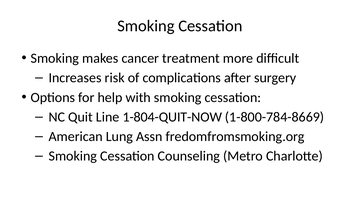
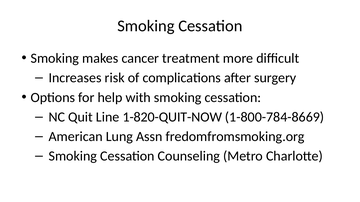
1-804-QUIT-NOW: 1-804-QUIT-NOW -> 1-820-QUIT-NOW
